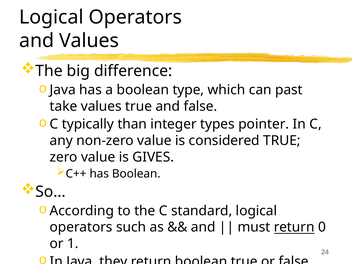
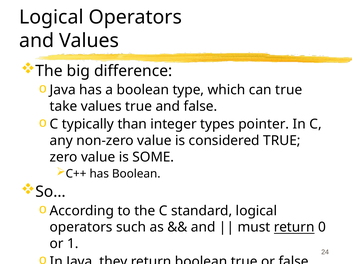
can past: past -> true
GIVES: GIVES -> SOME
